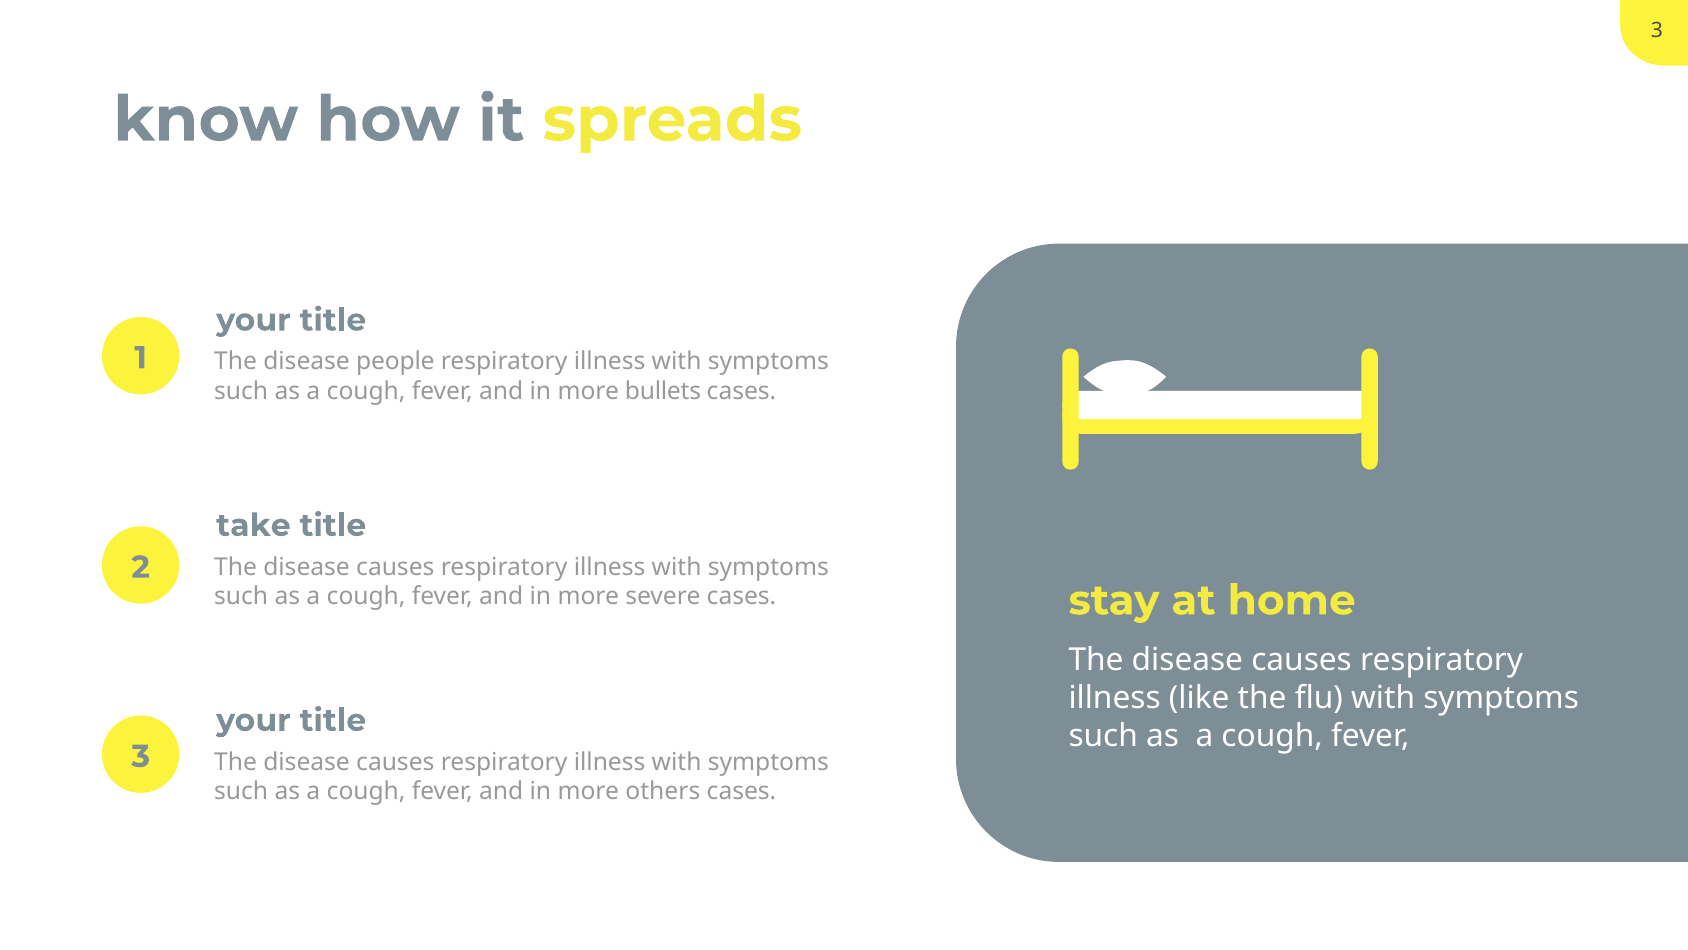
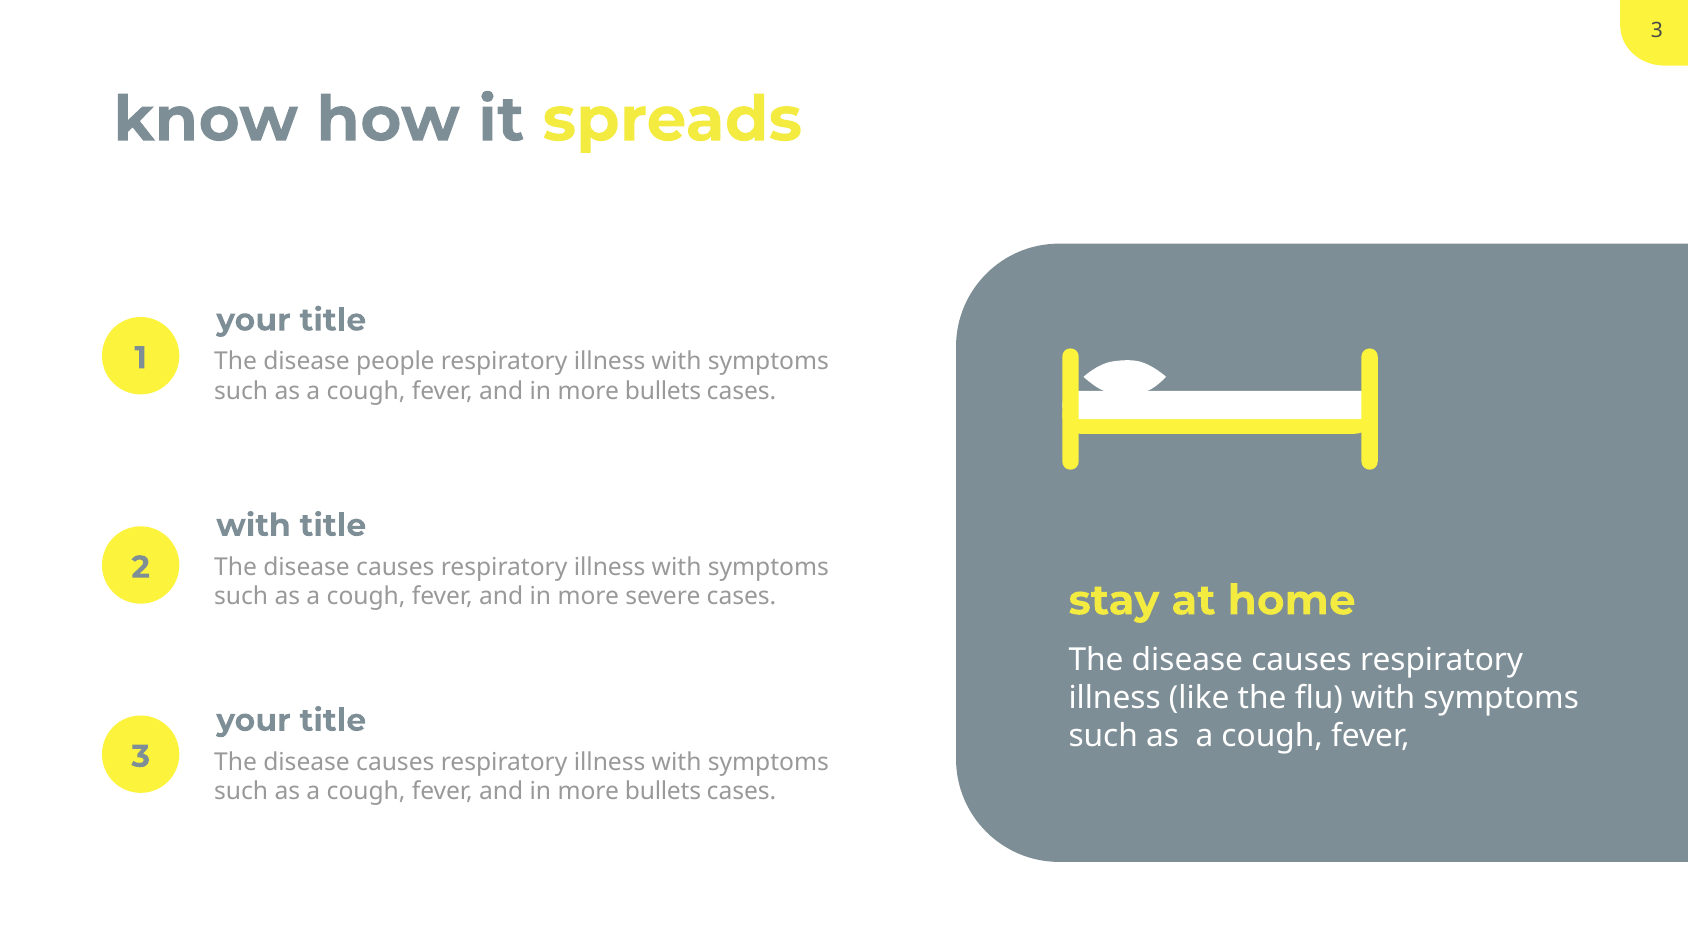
take at (253, 525): take -> with
others at (663, 791): others -> bullets
